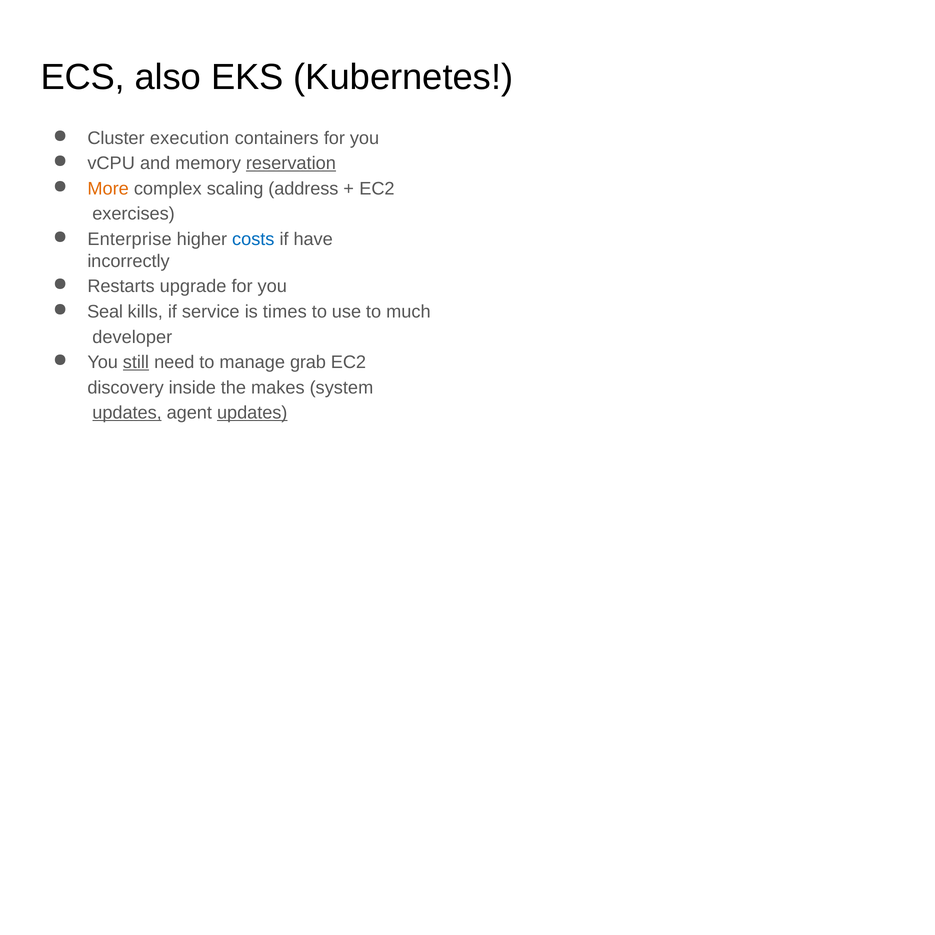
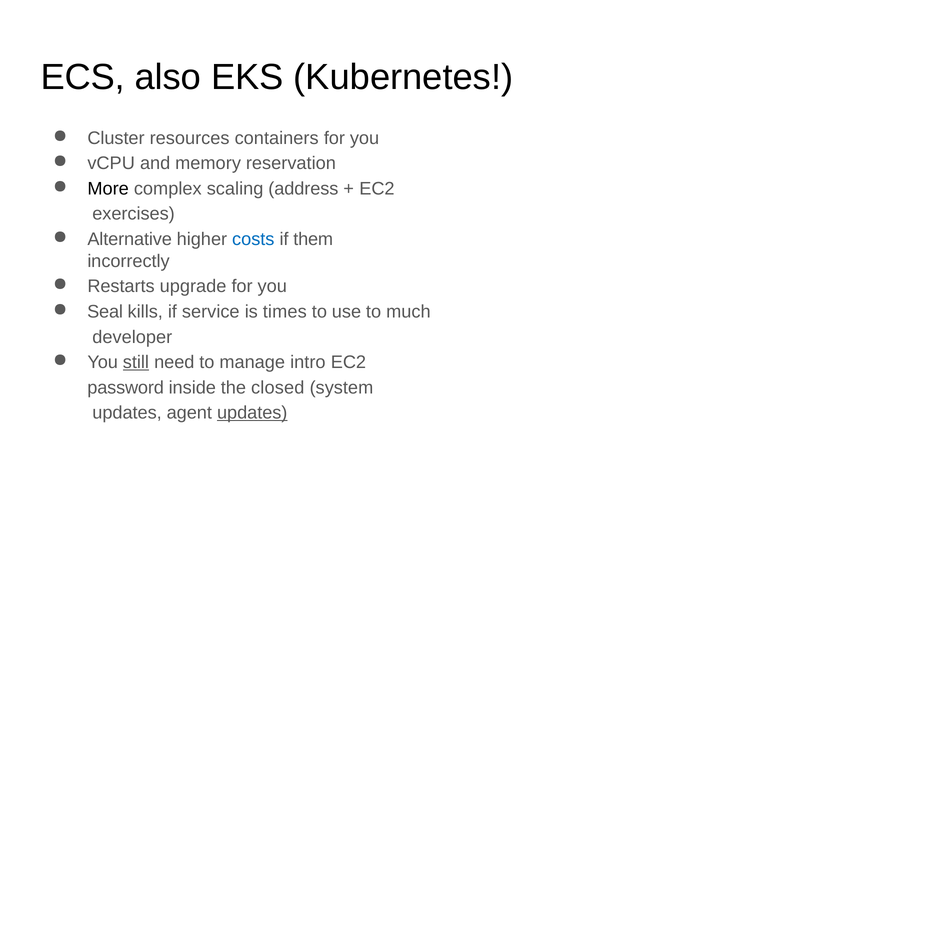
execution: execution -> resources
reservation underline: present -> none
More colour: orange -> black
Enterprise: Enterprise -> Alternative
have: have -> them
grab: grab -> intro
discovery: discovery -> password
makes: makes -> closed
updates at (127, 413) underline: present -> none
